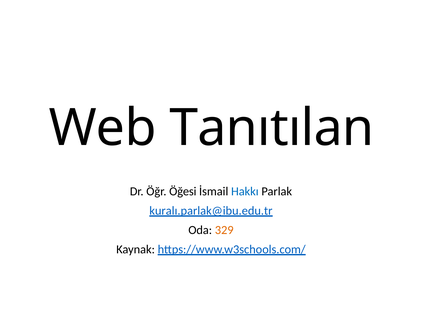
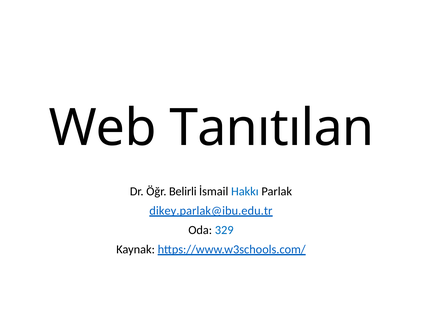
Öğesi: Öğesi -> Belirli
kuralı.parlak@ibu.edu.tr: kuralı.parlak@ibu.edu.tr -> dikey.parlak@ibu.edu.tr
329 colour: orange -> blue
